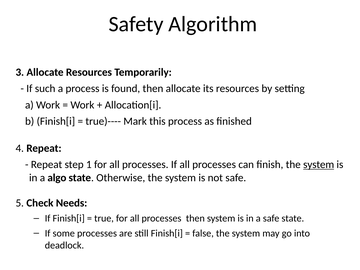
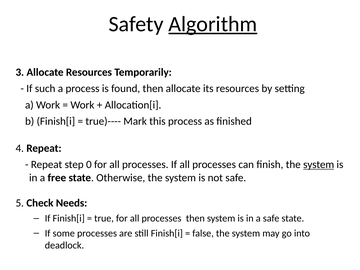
Algorithm underline: none -> present
1: 1 -> 0
algo: algo -> free
